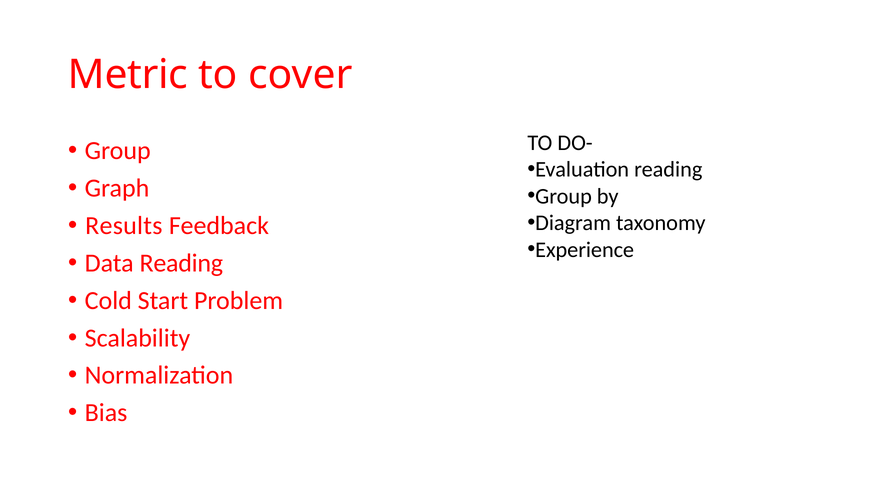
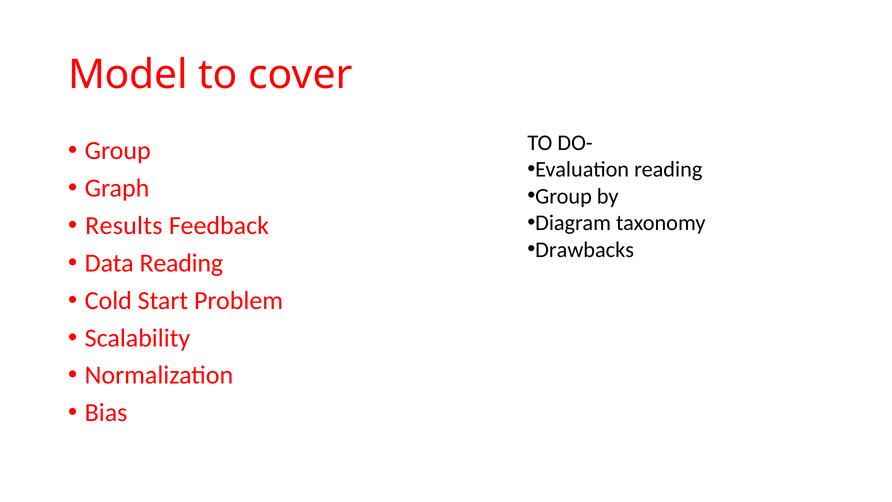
Metric: Metric -> Model
Experience: Experience -> Drawbacks
